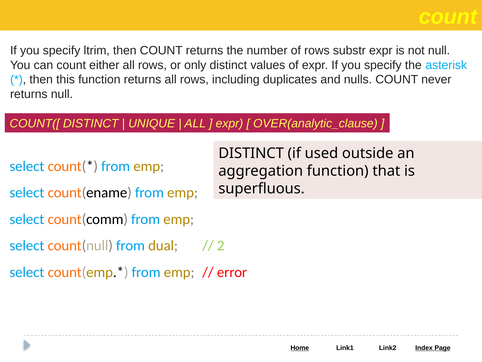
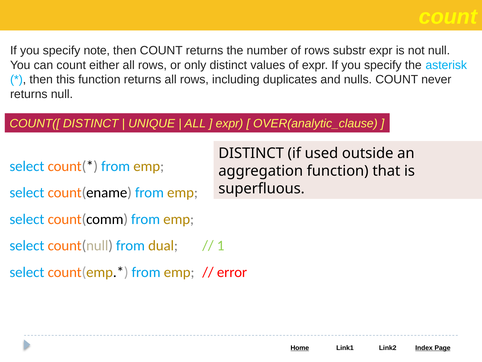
ltrim: ltrim -> note
2: 2 -> 1
